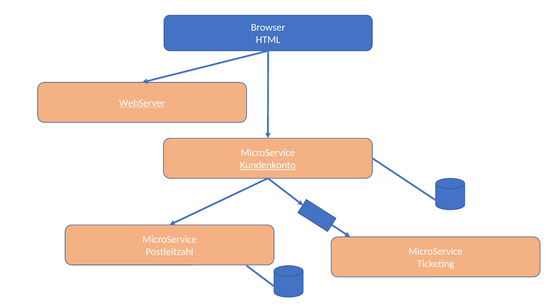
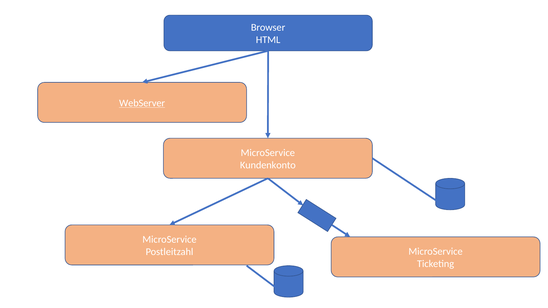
Kundenkonto underline: present -> none
